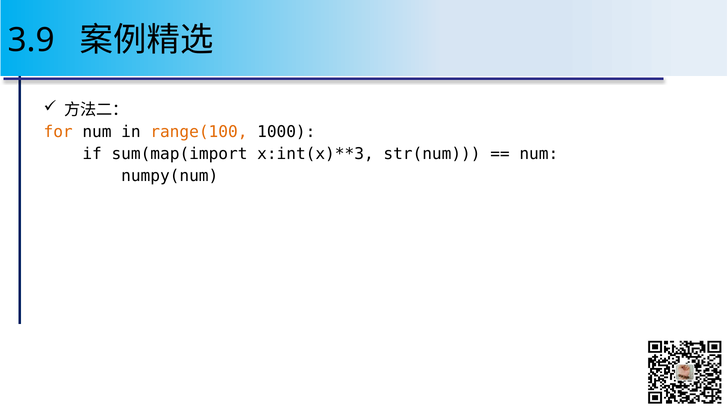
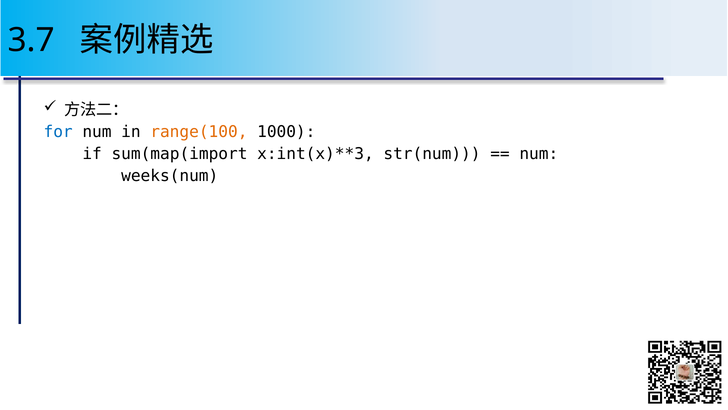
3.9: 3.9 -> 3.7
for colour: orange -> blue
numpy(num: numpy(num -> weeks(num
